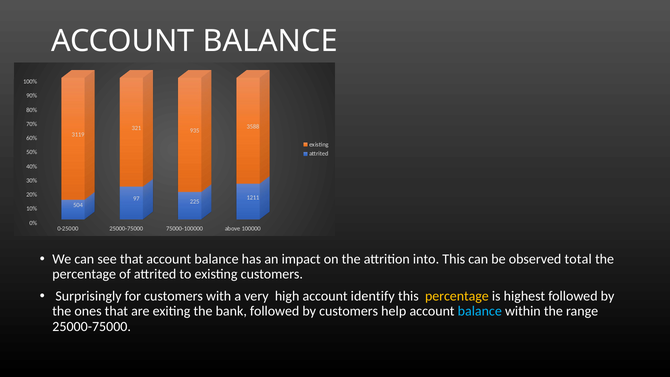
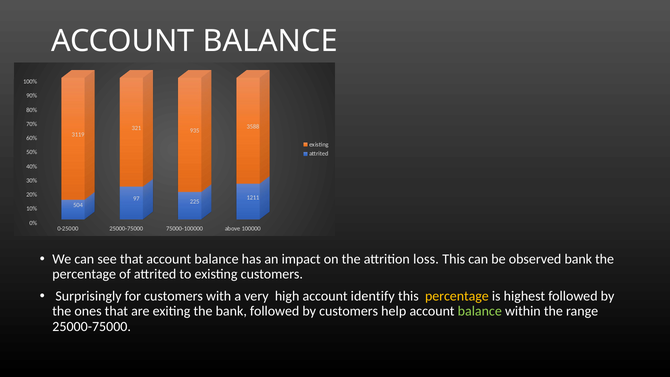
into: into -> loss
observed total: total -> bank
balance at (480, 311) colour: light blue -> light green
